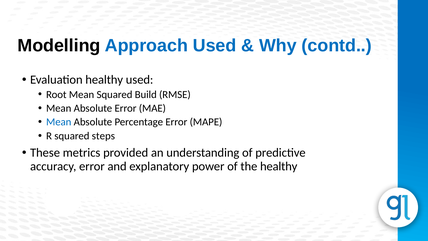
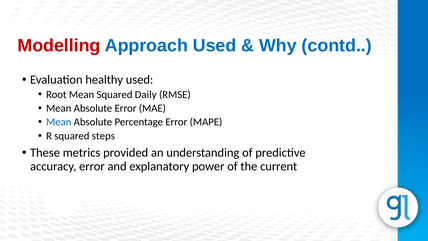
Modelling colour: black -> red
Build: Build -> Daily
the healthy: healthy -> current
